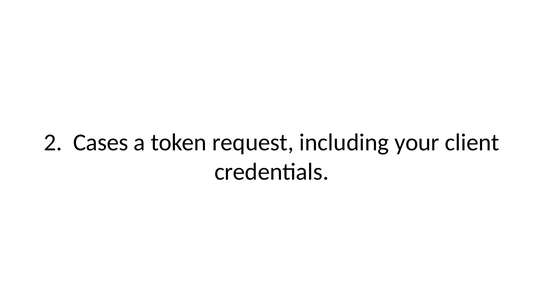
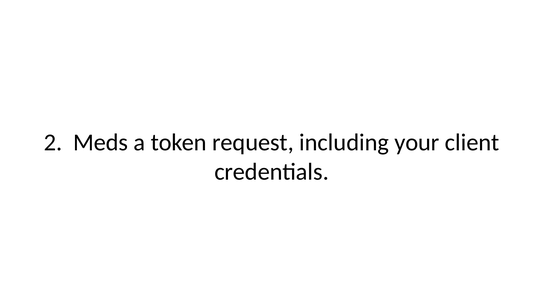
Cases: Cases -> Meds
